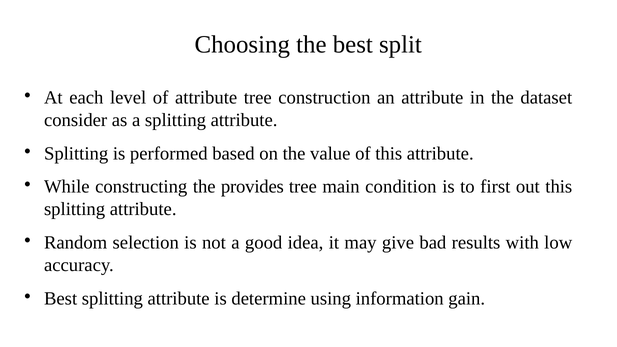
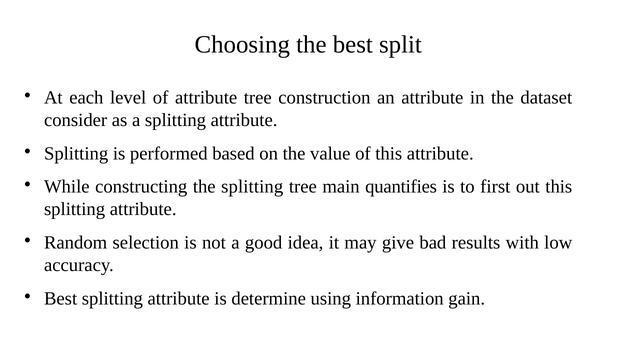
the provides: provides -> splitting
condition: condition -> quantifies
